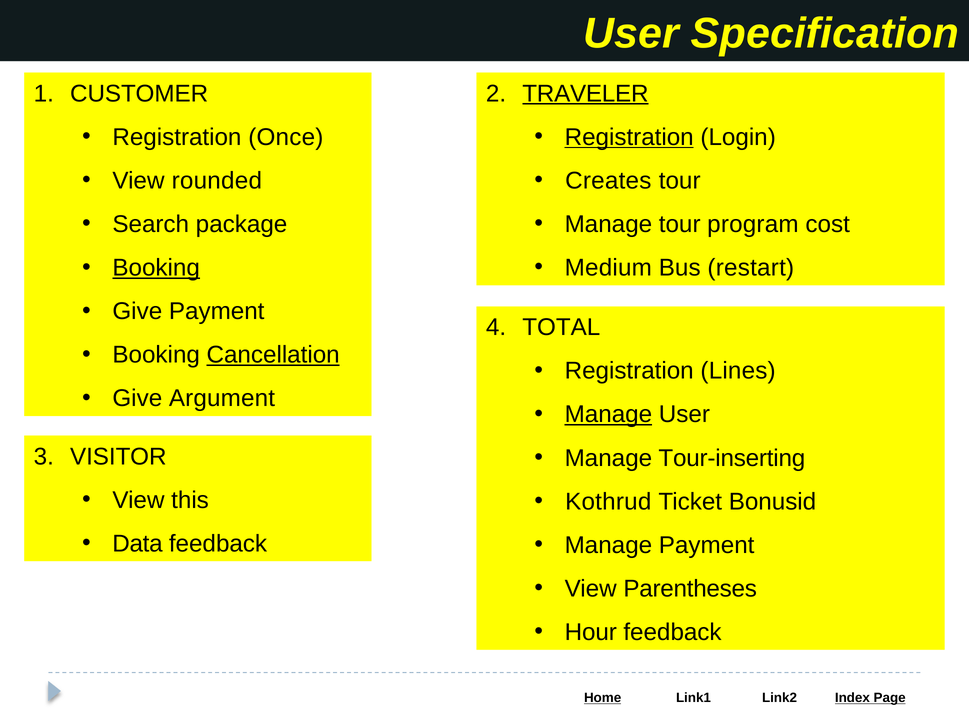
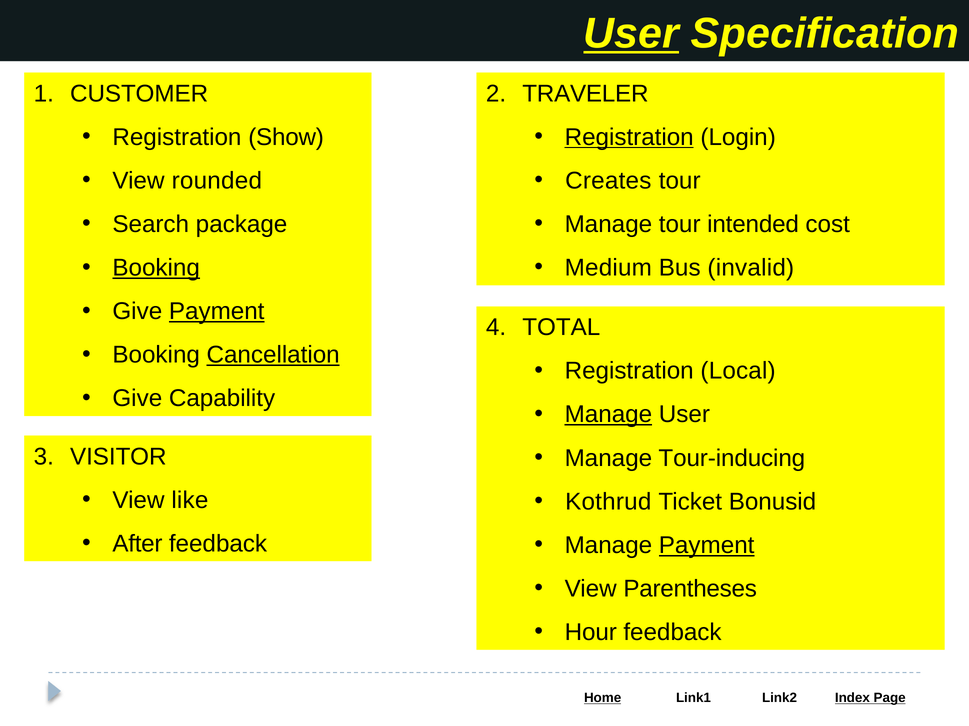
User at (631, 34) underline: none -> present
TRAVELER underline: present -> none
Once: Once -> Show
program: program -> intended
restart: restart -> invalid
Payment at (217, 312) underline: none -> present
Lines: Lines -> Local
Argument: Argument -> Capability
Tour-inserting: Tour-inserting -> Tour-inducing
this: this -> like
Data: Data -> After
Payment at (707, 546) underline: none -> present
